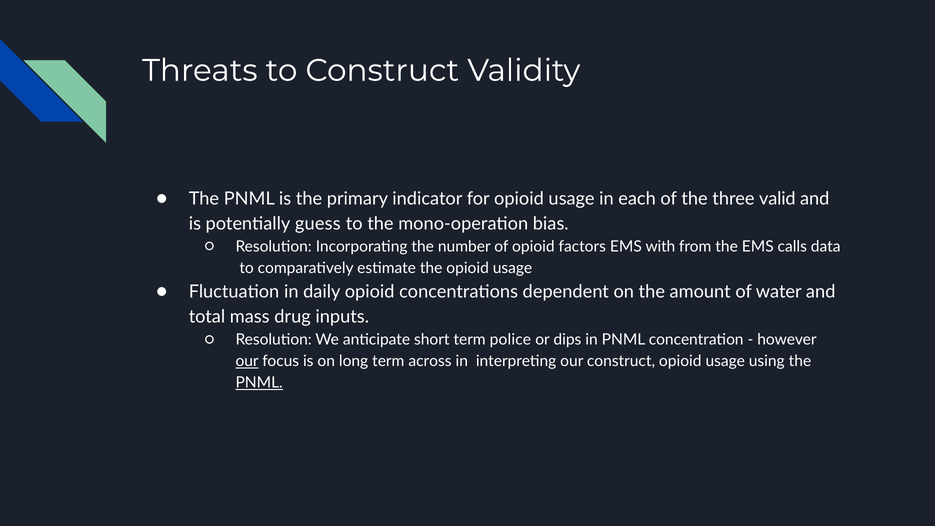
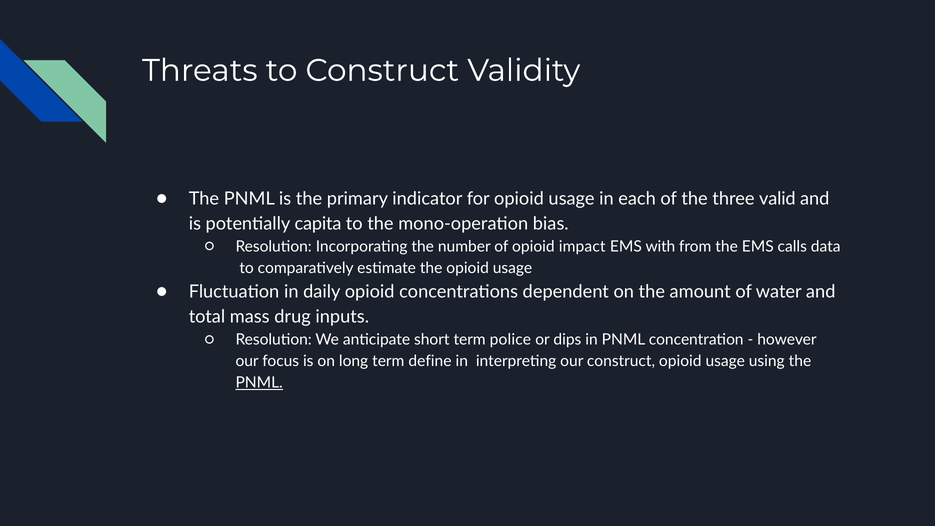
guess: guess -> capita
factors: factors -> impact
our at (247, 361) underline: present -> none
across: across -> define
